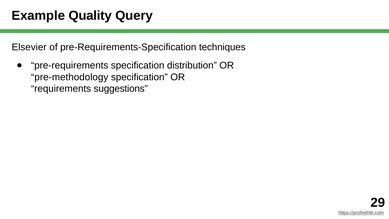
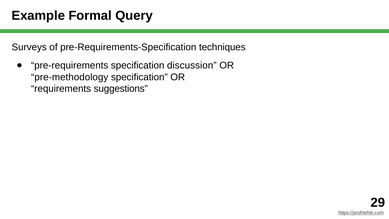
Quality: Quality -> Formal
Elsevier: Elsevier -> Surveys
distribution: distribution -> discussion
